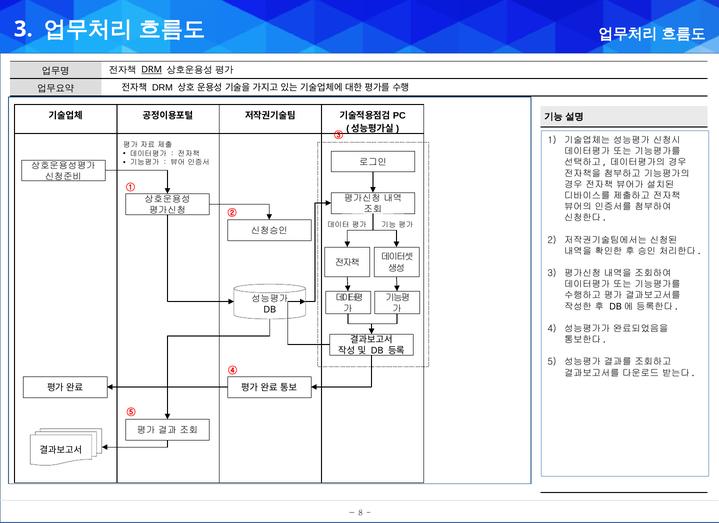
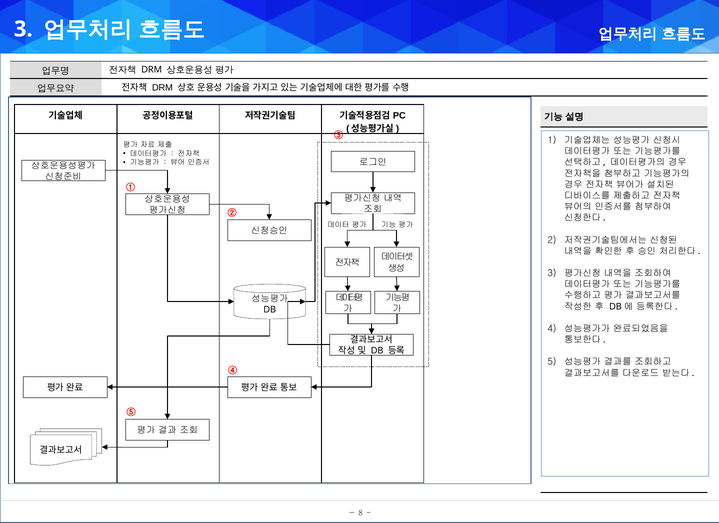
DRM at (152, 70) underline: present -> none
